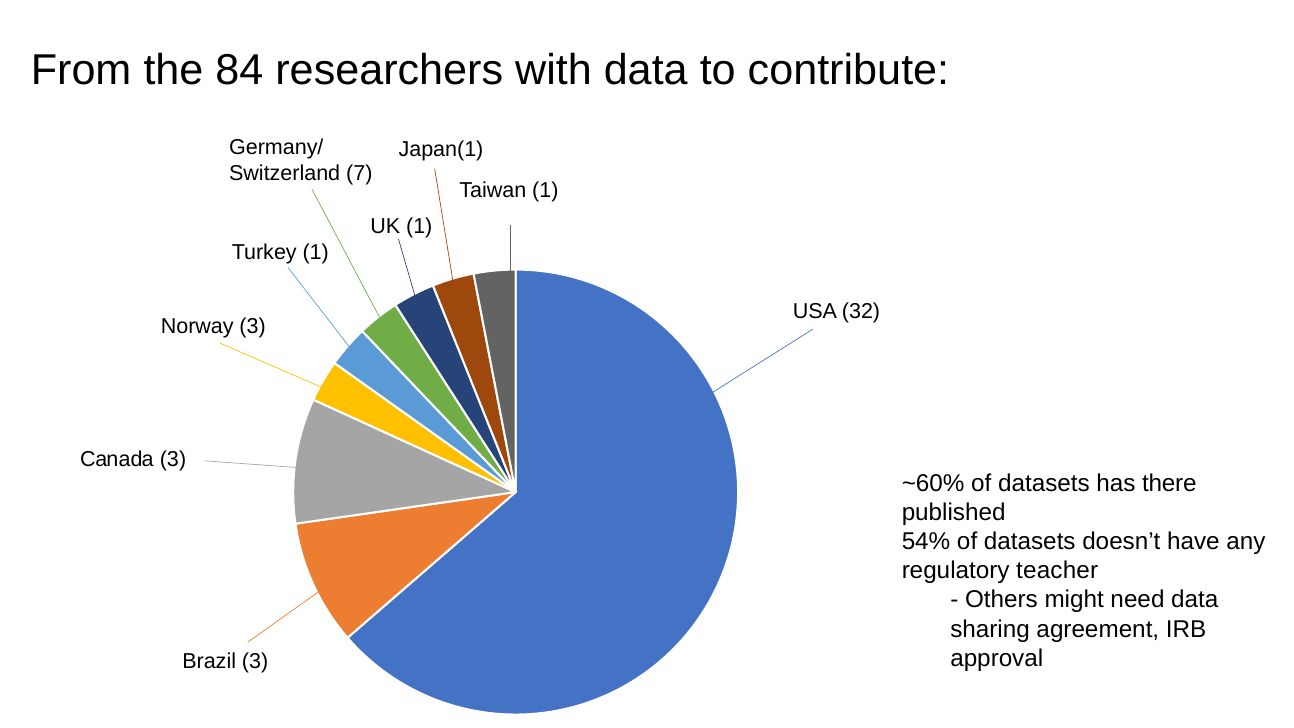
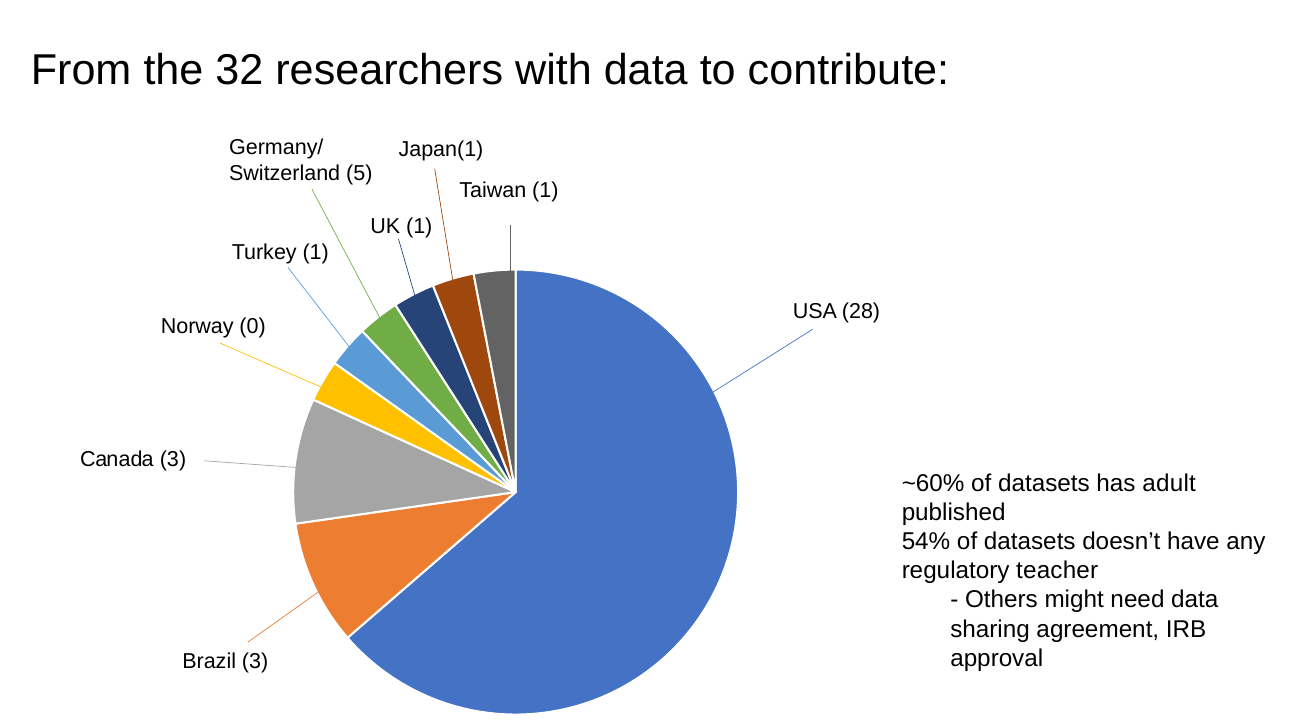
84: 84 -> 32
7: 7 -> 5
32: 32 -> 28
Norway 3: 3 -> 0
there: there -> adult
